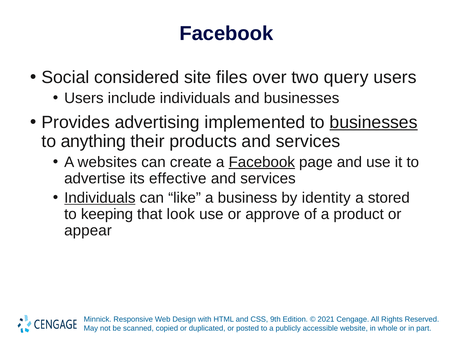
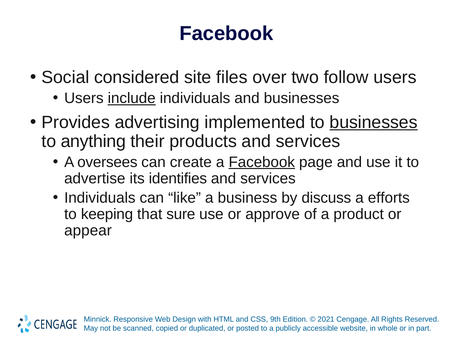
query: query -> follow
include underline: none -> present
websites: websites -> oversees
effective: effective -> identifies
Individuals at (100, 198) underline: present -> none
identity: identity -> discuss
stored: stored -> efforts
look: look -> sure
